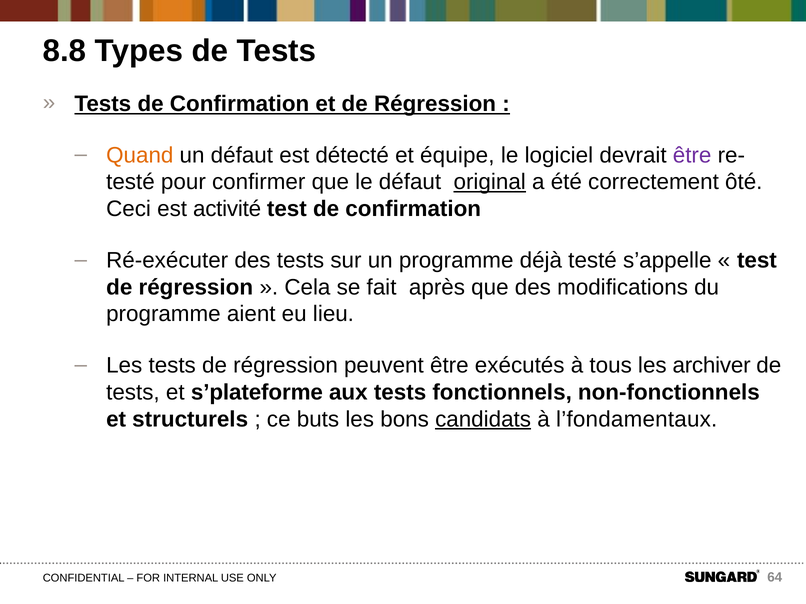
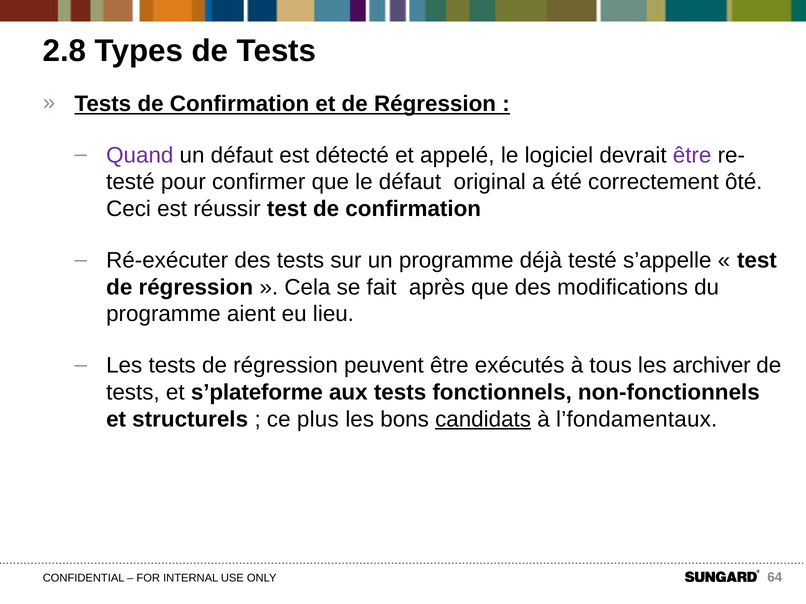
8.8: 8.8 -> 2.8
Quand colour: orange -> purple
équipe: équipe -> appelé
original underline: present -> none
activité: activité -> réussir
buts: buts -> plus
